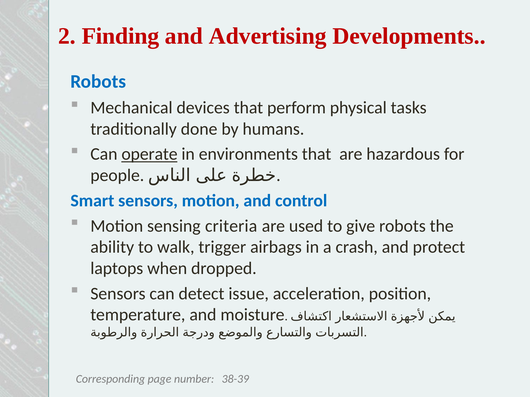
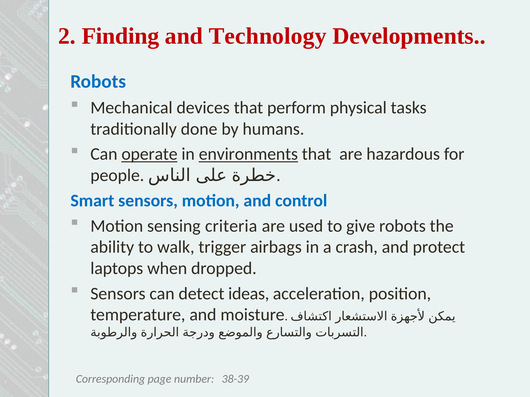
Advertising: Advertising -> Technology
environments underline: none -> present
issue: issue -> ideas
